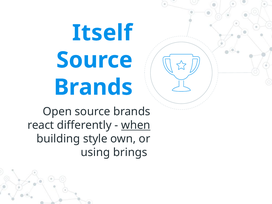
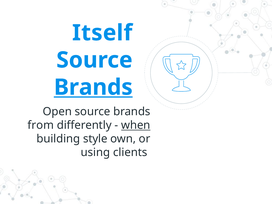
Brands at (93, 87) underline: none -> present
react: react -> from
brings: brings -> clients
